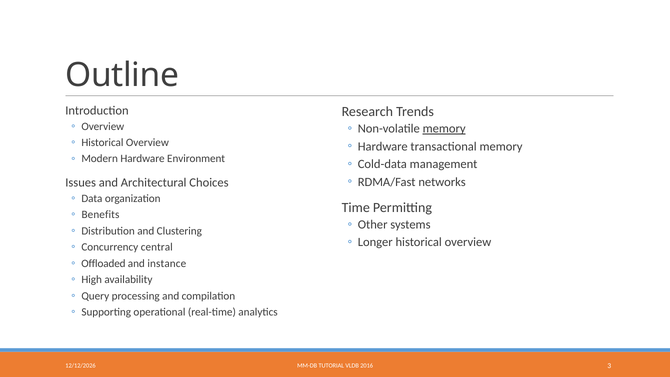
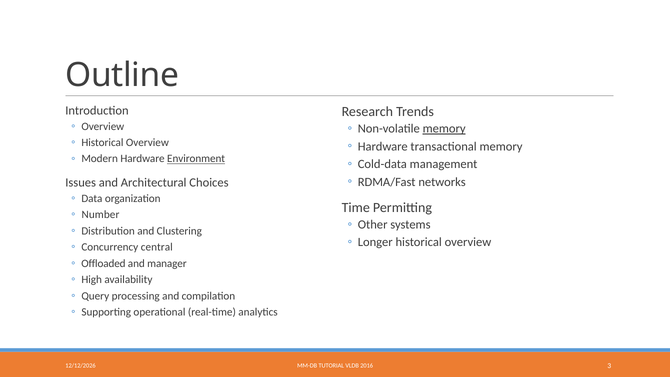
Environment underline: none -> present
Benefits: Benefits -> Number
instance: instance -> manager
